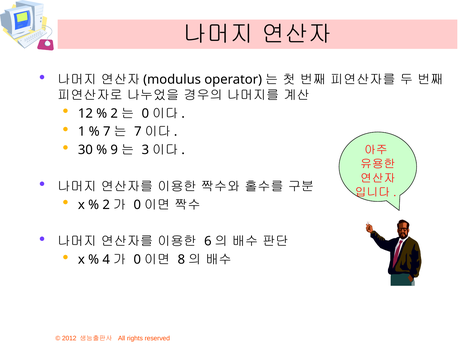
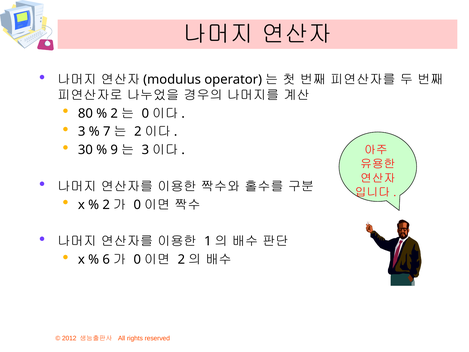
12: 12 -> 80
1 at (82, 132): 1 -> 3
7 at (138, 132): 7 -> 2
6: 6 -> 1
4: 4 -> 6
8 at (181, 259): 8 -> 2
